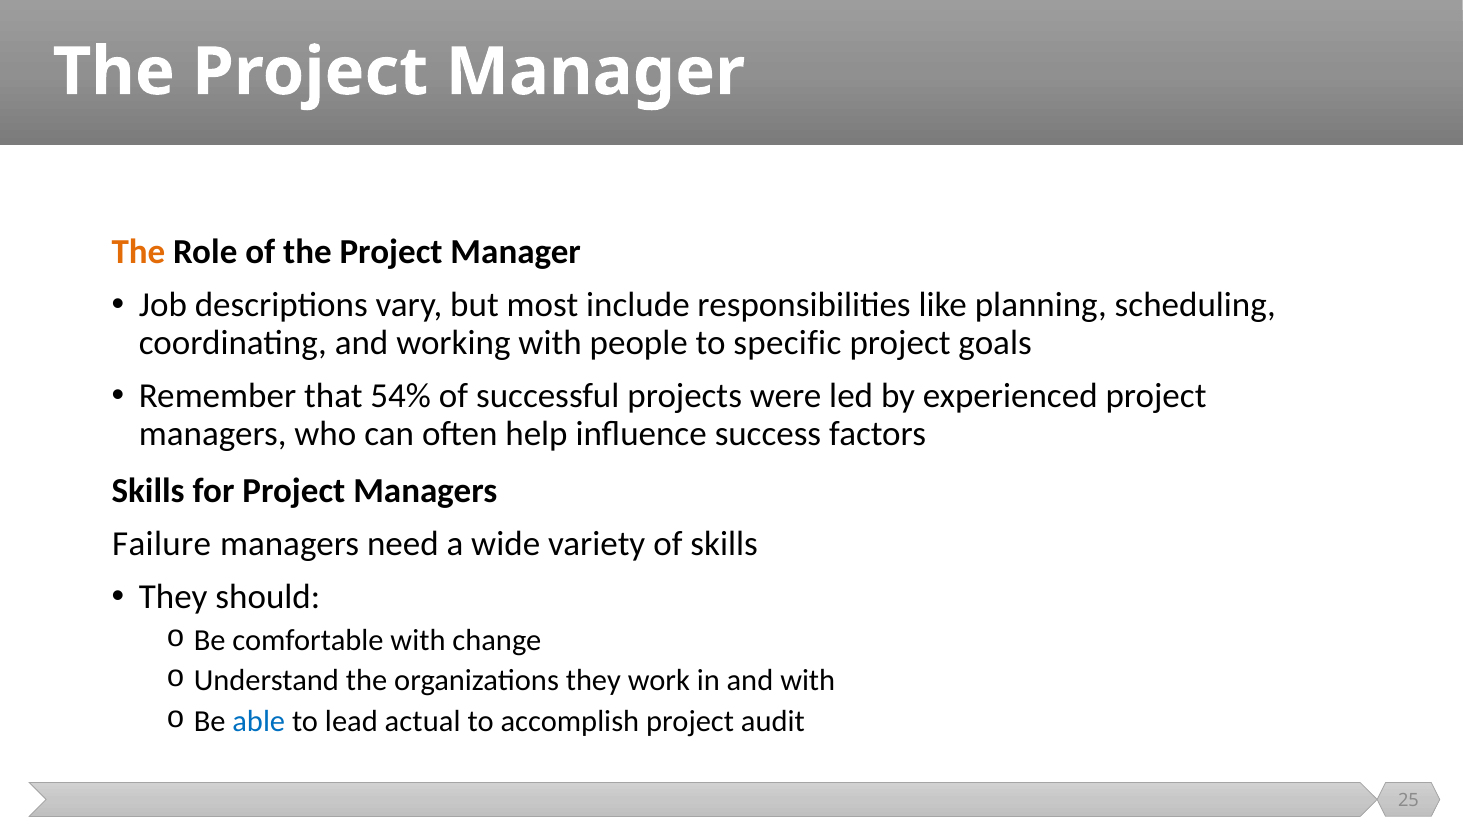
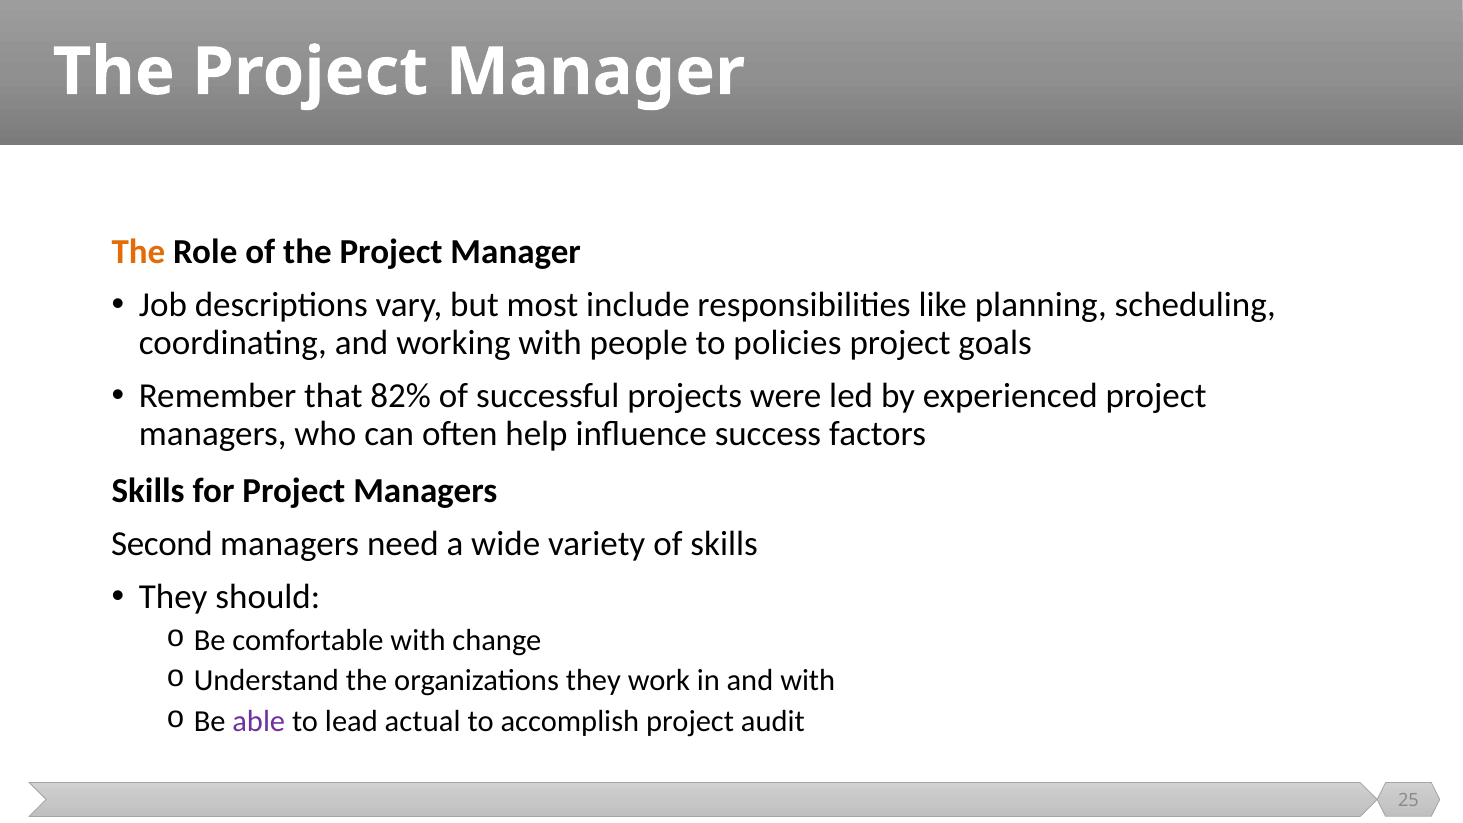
specific: specific -> policies
54%: 54% -> 82%
Failure: Failure -> Second
able colour: blue -> purple
